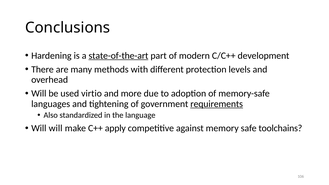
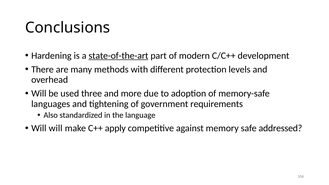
virtio: virtio -> three
requirements underline: present -> none
toolchains: toolchains -> addressed
